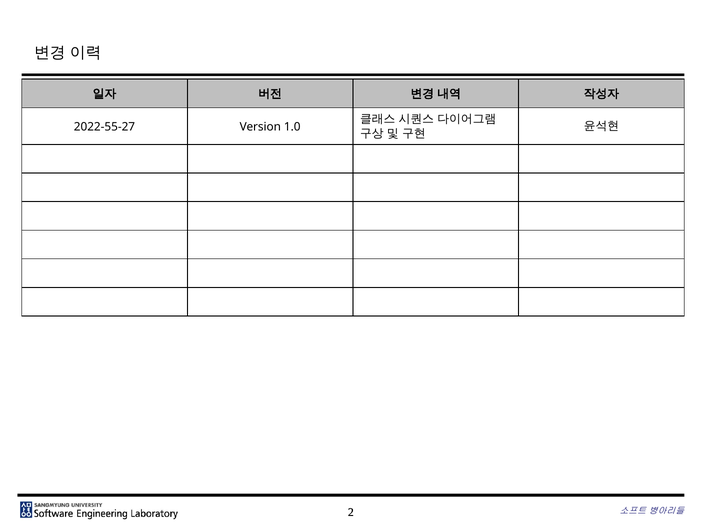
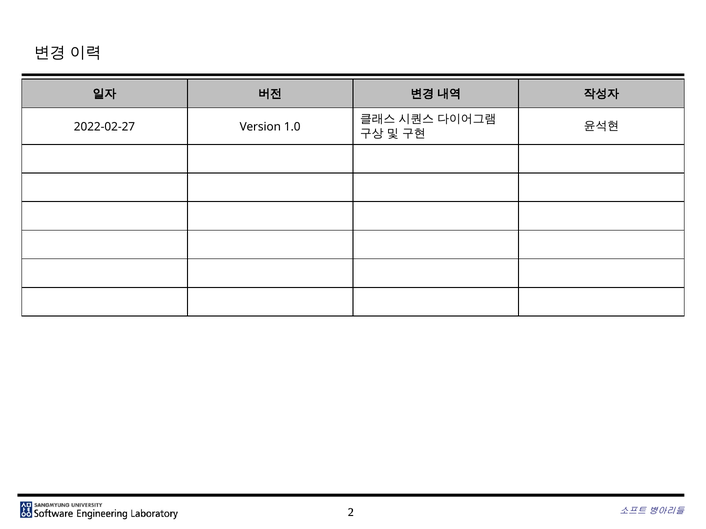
2022-55-27: 2022-55-27 -> 2022-02-27
